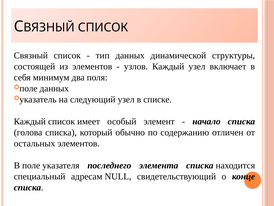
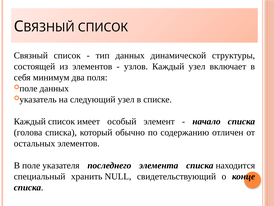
адресам: адресам -> хранить
